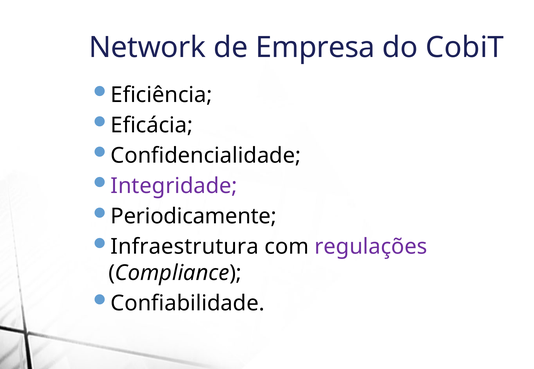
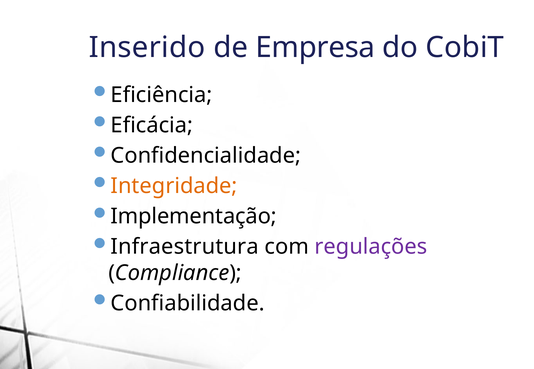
Network: Network -> Inserido
Integridade colour: purple -> orange
Periodicamente: Periodicamente -> Implementação
